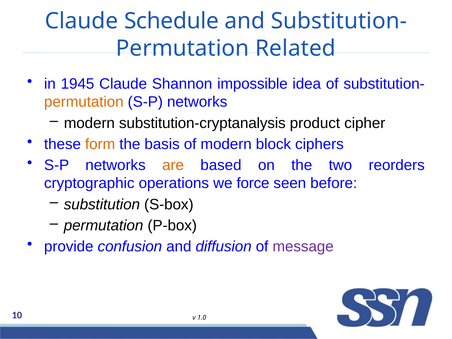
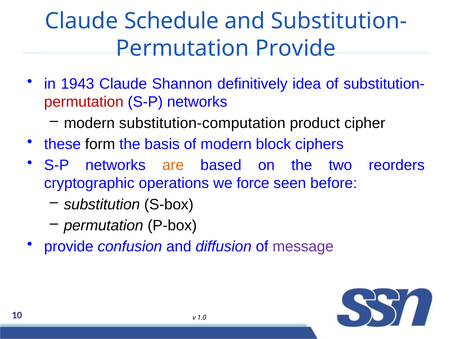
Permutation Related: Related -> Provide
1945: 1945 -> 1943
impossible: impossible -> definitively
permutation at (84, 102) colour: orange -> red
substitution-cryptanalysis: substitution-cryptanalysis -> substitution-computation
form colour: orange -> black
